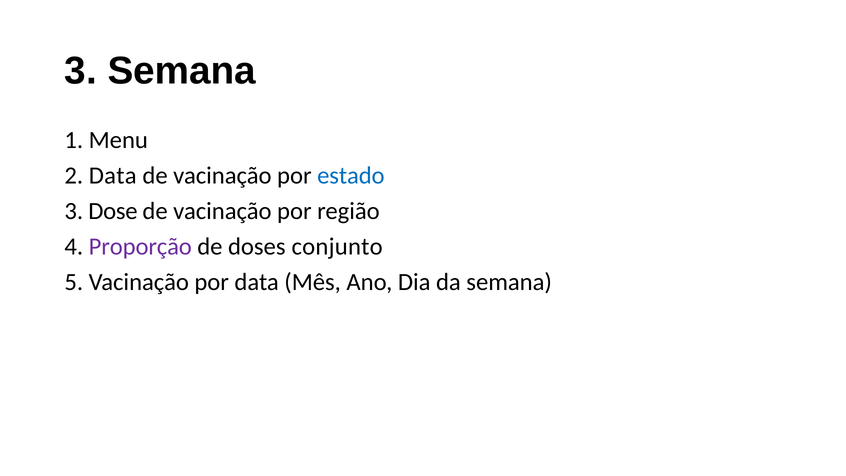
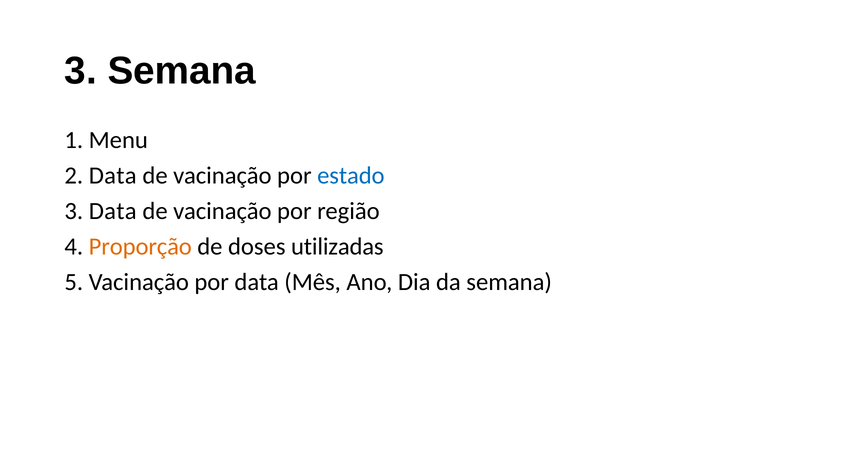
3 Dose: Dose -> Data
Proporção colour: purple -> orange
conjunto: conjunto -> utilizadas
